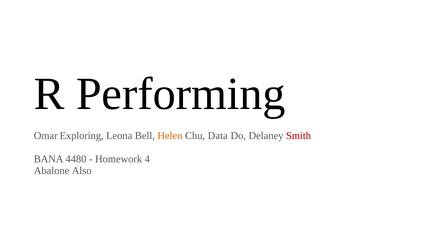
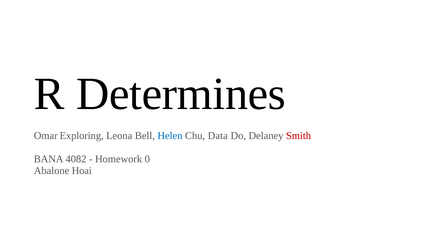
Performing: Performing -> Determines
Helen colour: orange -> blue
4480: 4480 -> 4082
4: 4 -> 0
Also: Also -> Hoai
